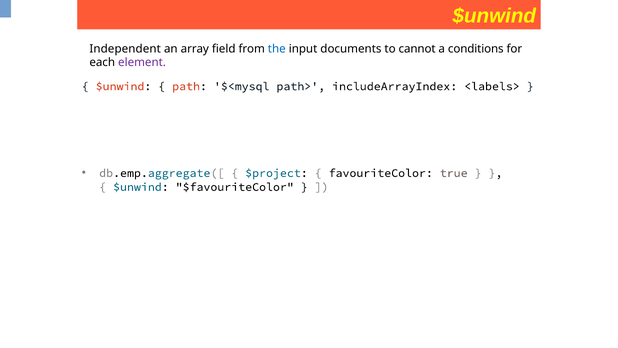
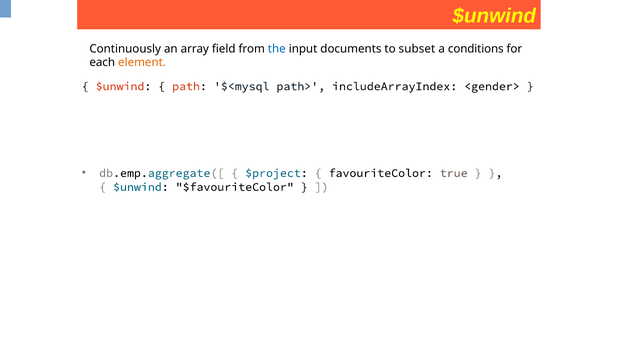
Independent: Independent -> Continuously
cannot: cannot -> subset
element colour: purple -> orange
<labels>: <labels> -> <gender>
